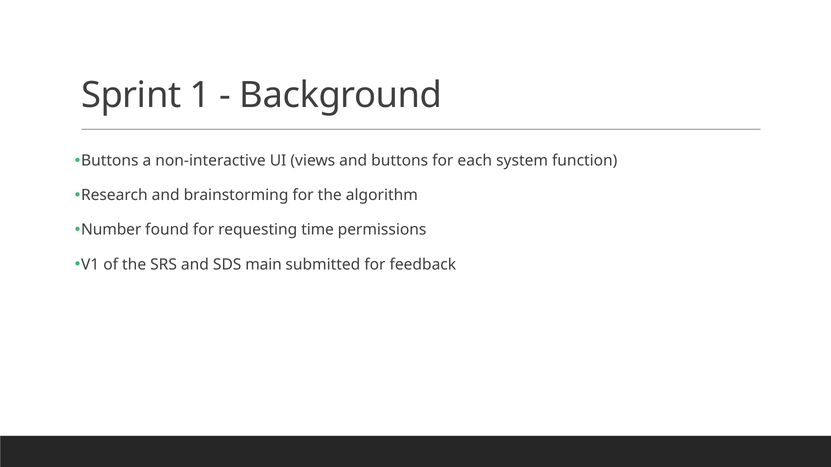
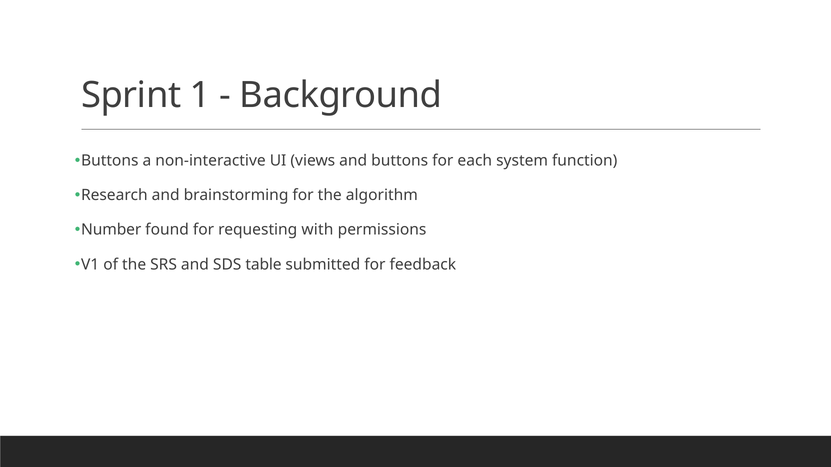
time: time -> with
main: main -> table
